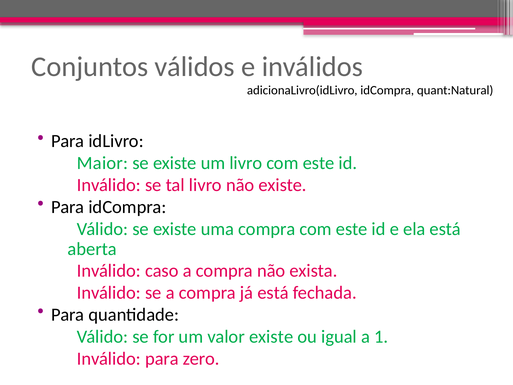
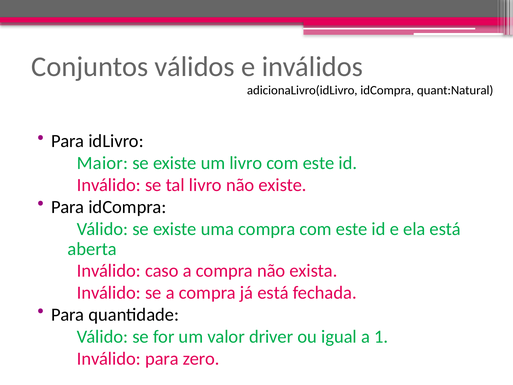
valor existe: existe -> driver
